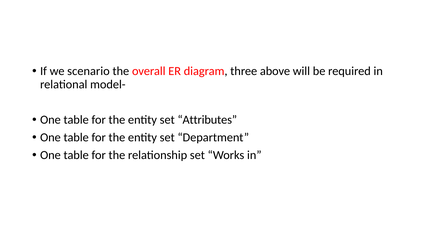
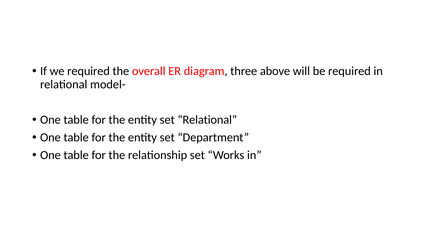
we scenario: scenario -> required
set Attributes: Attributes -> Relational
